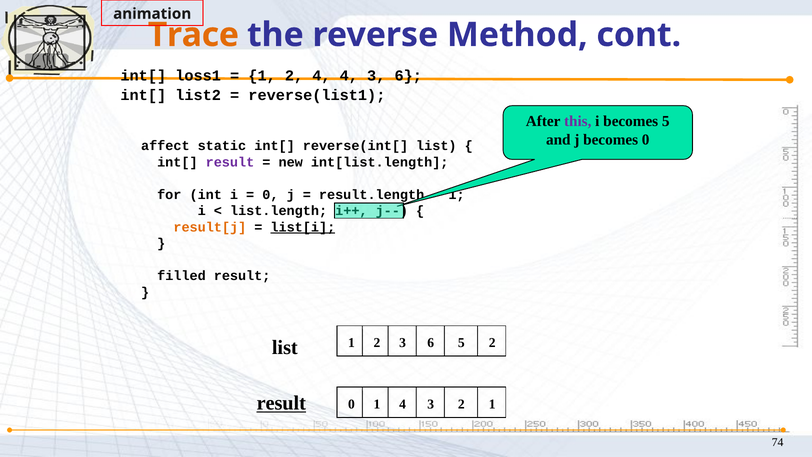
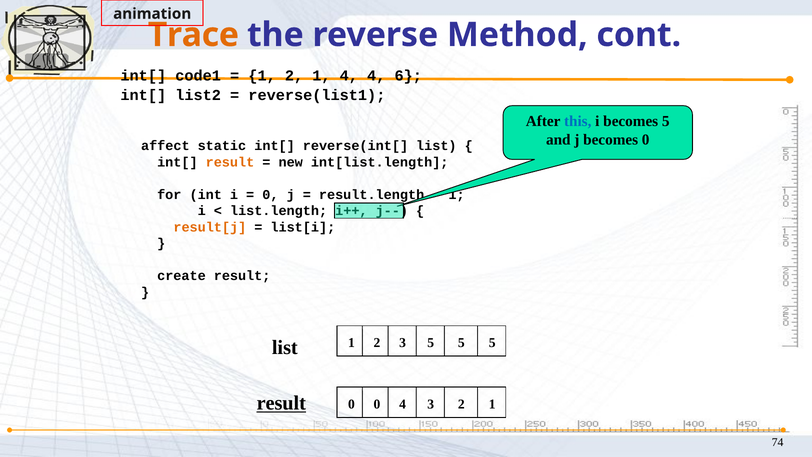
loss1: loss1 -> code1
1 2 4: 4 -> 1
3 at (376, 76): 3 -> 4
this colour: purple -> blue
result at (230, 162) colour: purple -> orange
list[i underline: present -> none
filled: filled -> create
2 3 6: 6 -> 5
2 at (492, 343): 2 -> 5
0 1: 1 -> 0
